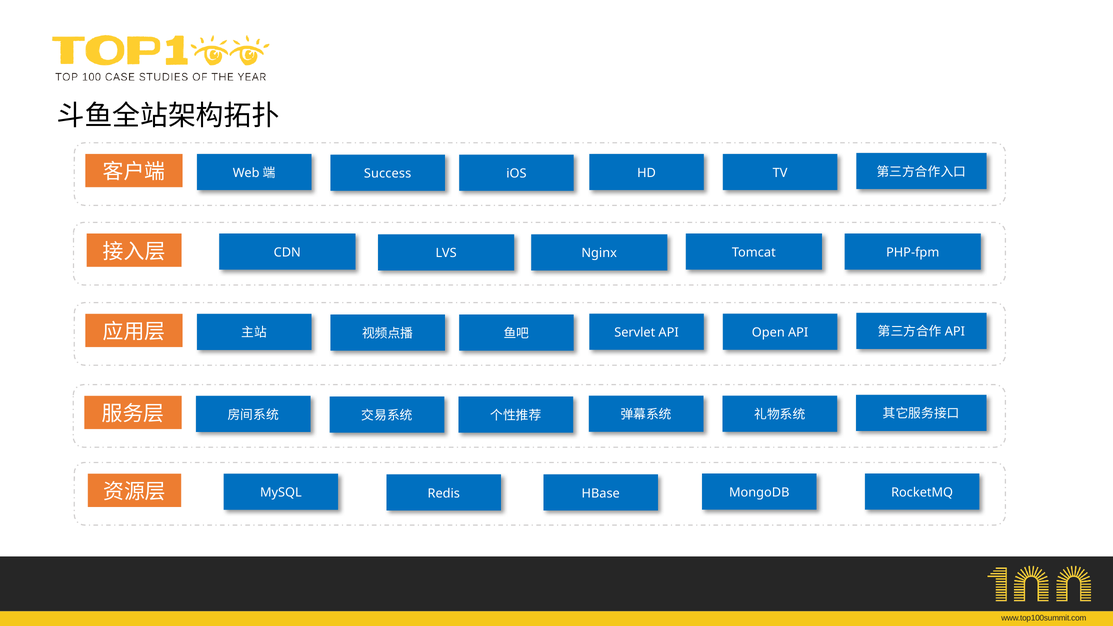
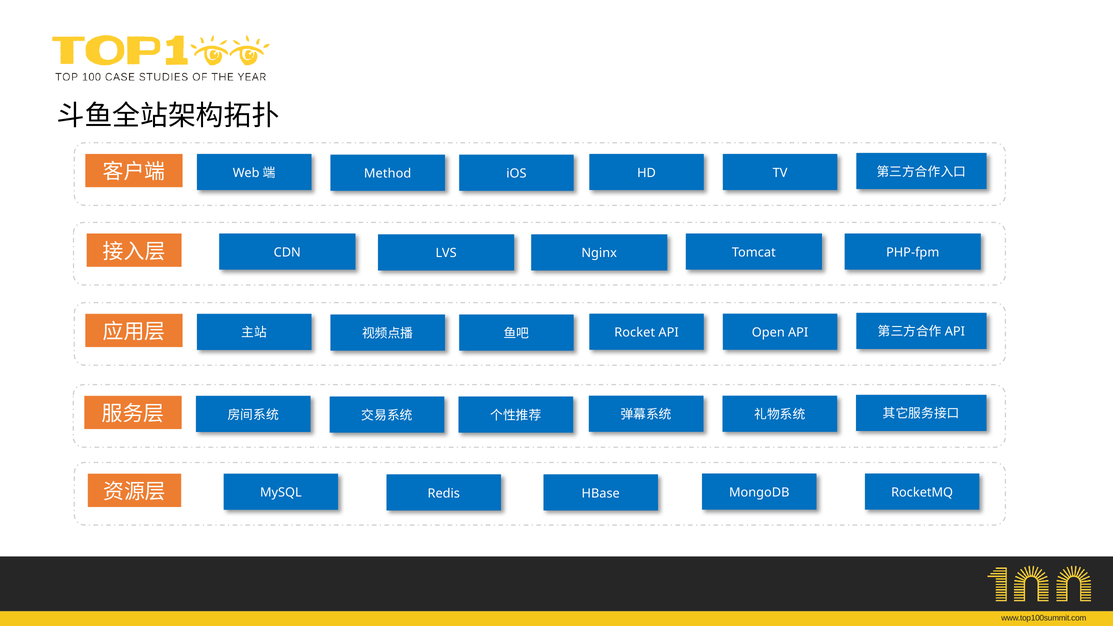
Success: Success -> Method
Servlet: Servlet -> Rocket
